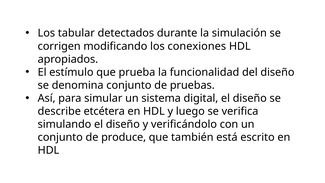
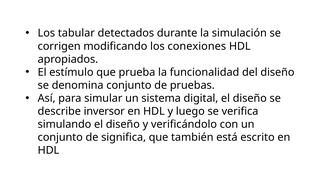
etcétera: etcétera -> inversor
produce: produce -> significa
